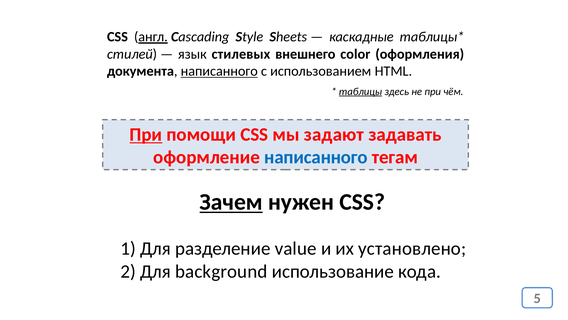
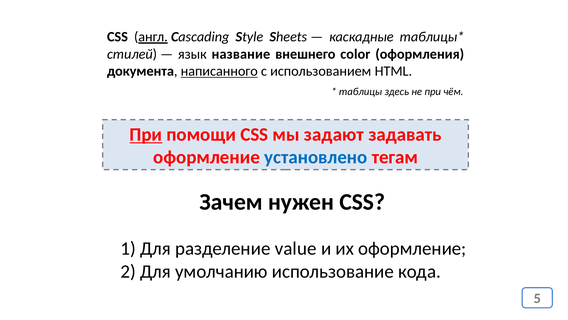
стилевых: стилевых -> название
таблицы underline: present -> none
оформление написанного: написанного -> установлено
Зачем underline: present -> none
их установлено: установлено -> оформление
background: background -> умолчанию
